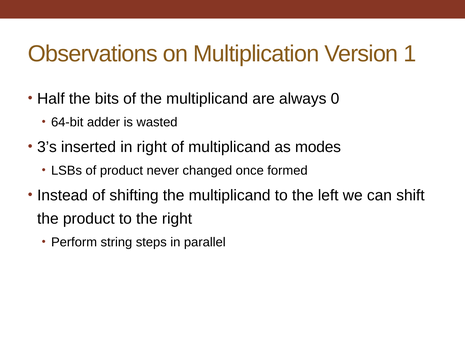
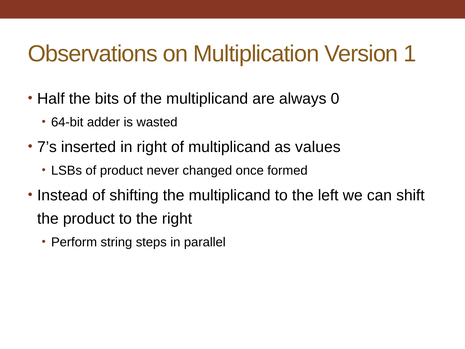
3’s: 3’s -> 7’s
modes: modes -> values
